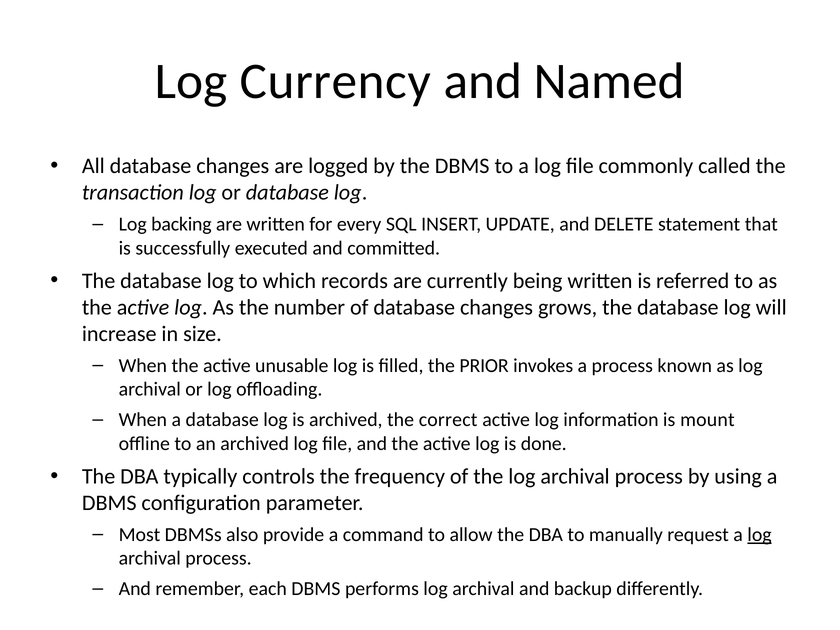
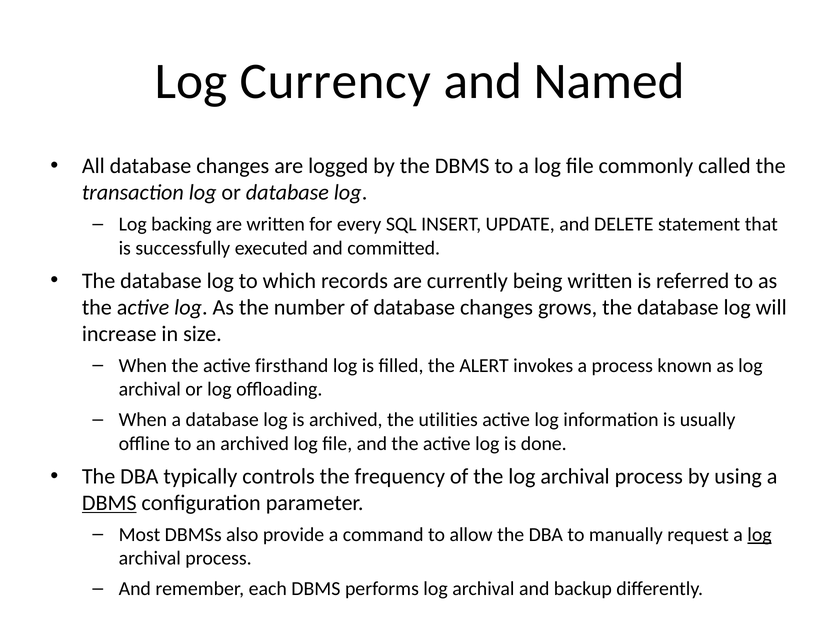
unusable: unusable -> firsthand
PRIOR: PRIOR -> ALERT
correct: correct -> utilities
mount: mount -> usually
DBMS at (109, 503) underline: none -> present
